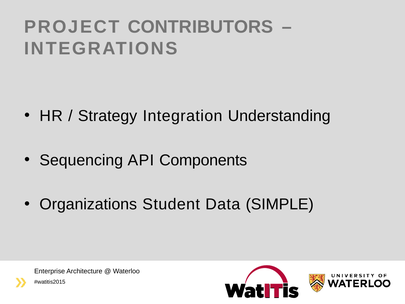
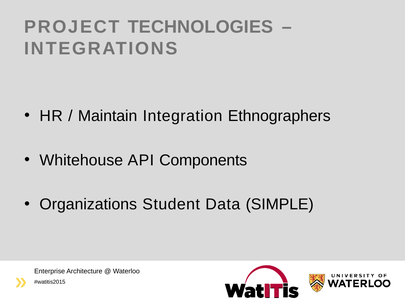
CONTRIBUTORS: CONTRIBUTORS -> TECHNOLOGIES
Strategy: Strategy -> Maintain
Understanding: Understanding -> Ethnographers
Sequencing: Sequencing -> Whitehouse
